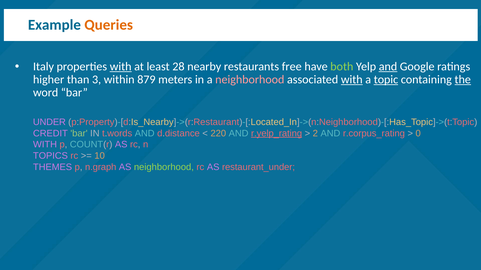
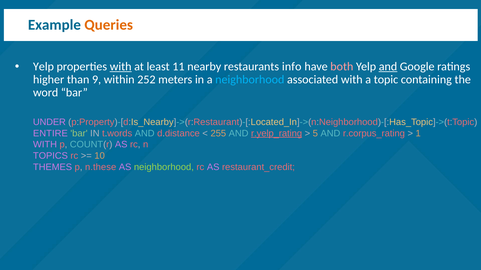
Italy at (43, 67): Italy -> Yelp
28: 28 -> 11
free: free -> info
both colour: light green -> pink
3: 3 -> 9
879: 879 -> 252
neighborhood at (250, 80) colour: pink -> light blue
with at (352, 80) underline: present -> none
topic underline: present -> none
the underline: present -> none
CREDIT: CREDIT -> ENTIRE
220: 220 -> 255
2: 2 -> 5
0: 0 -> 1
n.graph: n.graph -> n.these
restaurant_under: restaurant_under -> restaurant_credit
